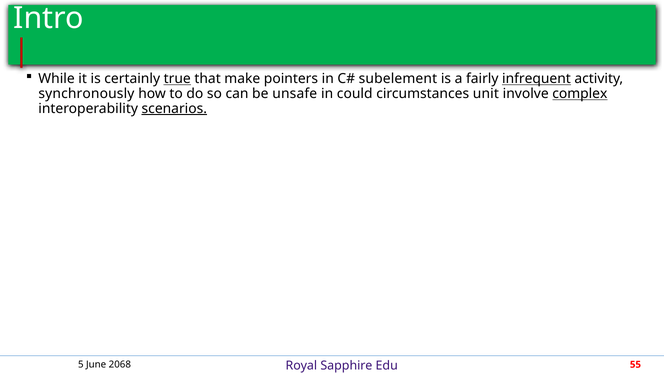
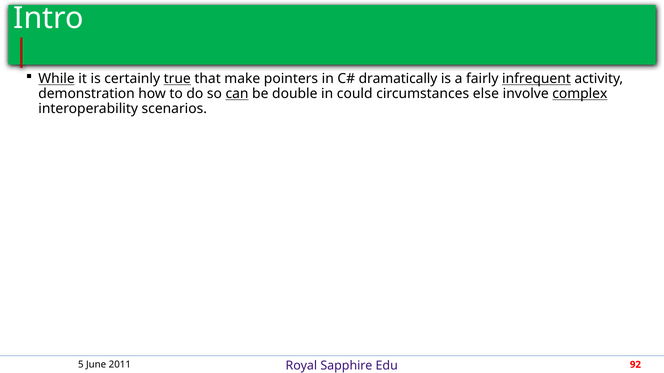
While underline: none -> present
subelement: subelement -> dramatically
synchronously: synchronously -> demonstration
can underline: none -> present
unsafe: unsafe -> double
unit: unit -> else
scenarios underline: present -> none
2068: 2068 -> 2011
55: 55 -> 92
